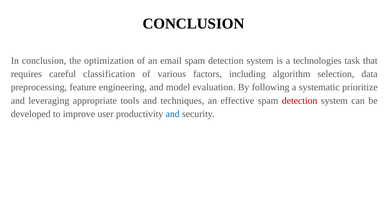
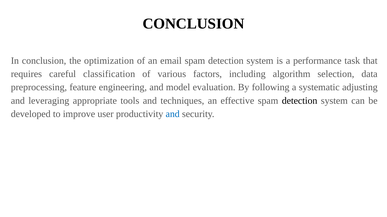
technologies: technologies -> performance
prioritize: prioritize -> adjusting
detection at (300, 101) colour: red -> black
